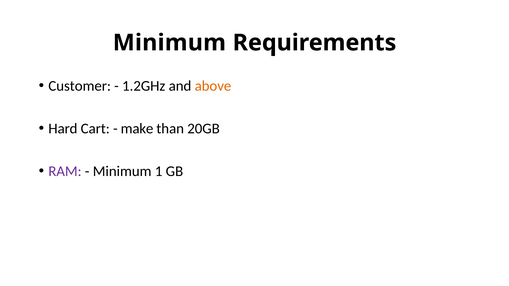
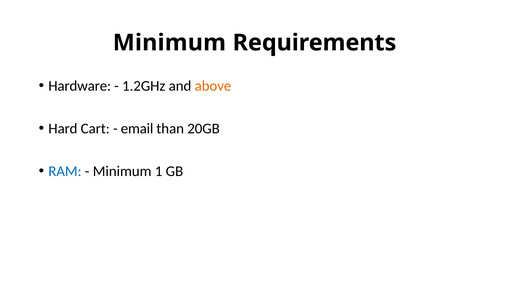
Customer: Customer -> Hardware
make: make -> email
RAM colour: purple -> blue
